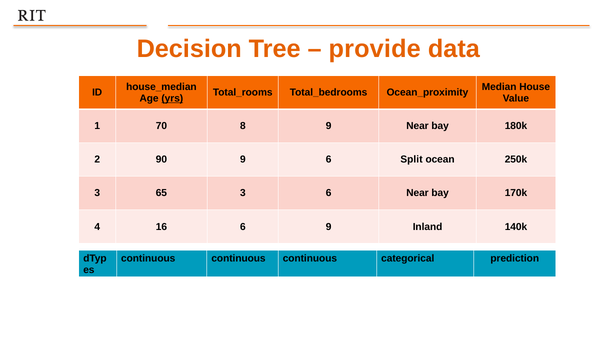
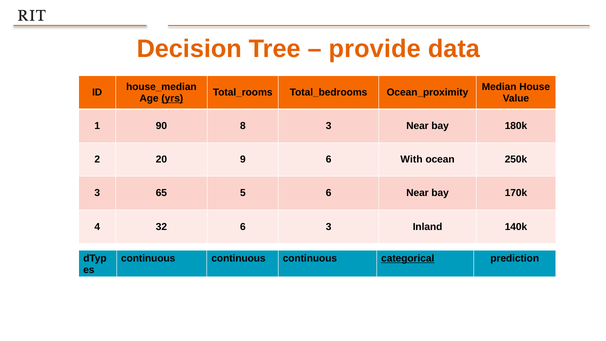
70: 70 -> 90
8 9: 9 -> 3
90: 90 -> 20
Split: Split -> With
65 3: 3 -> 5
16: 16 -> 32
6 9: 9 -> 3
categorical underline: none -> present
